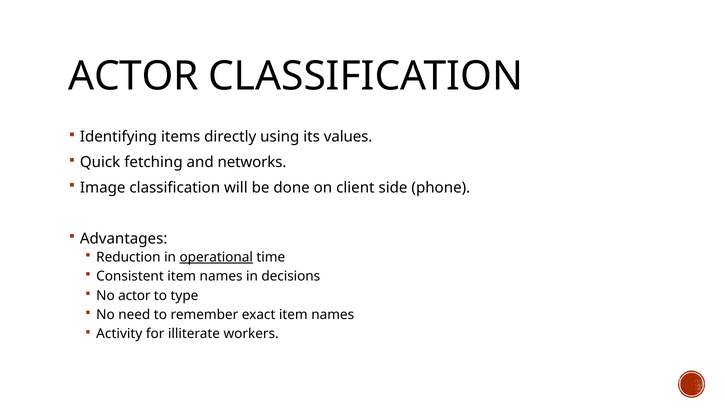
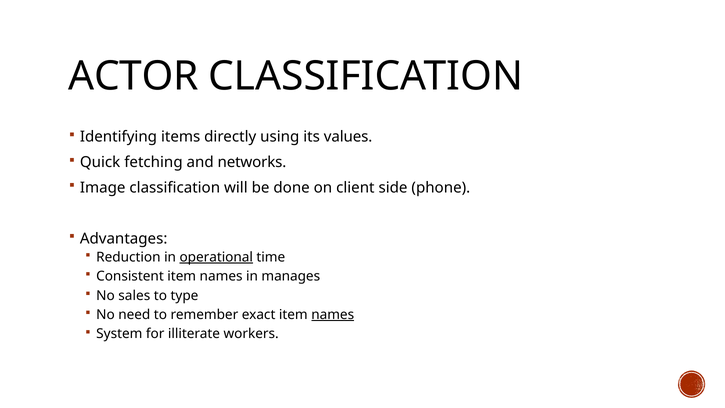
decisions: decisions -> manages
No actor: actor -> sales
names at (333, 315) underline: none -> present
Activity: Activity -> System
